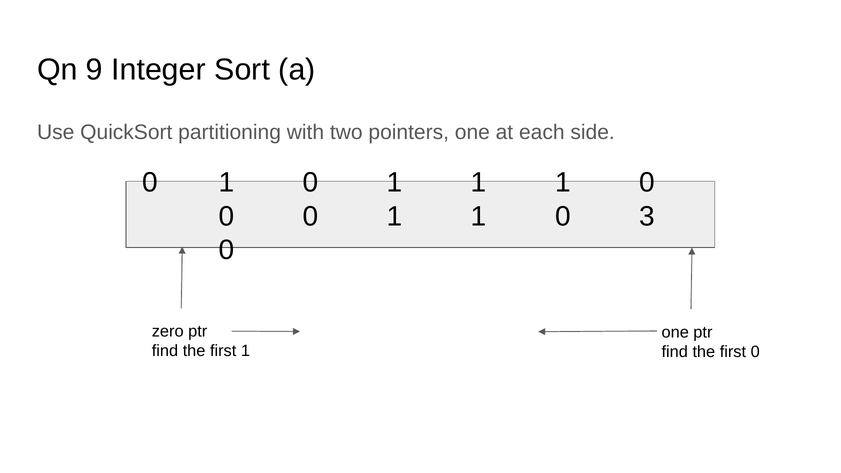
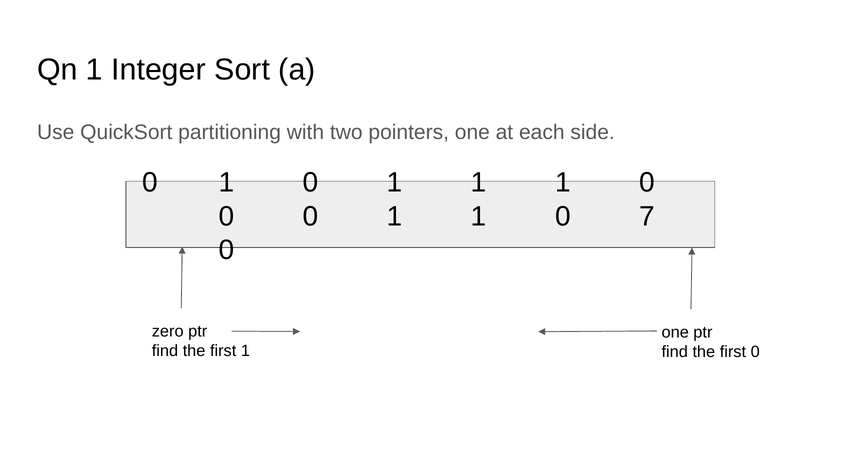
Qn 9: 9 -> 1
3: 3 -> 7
